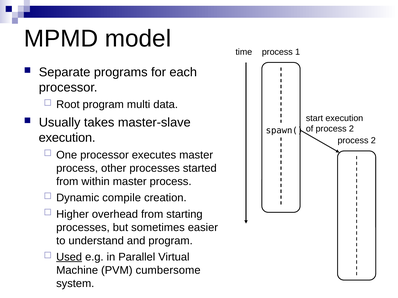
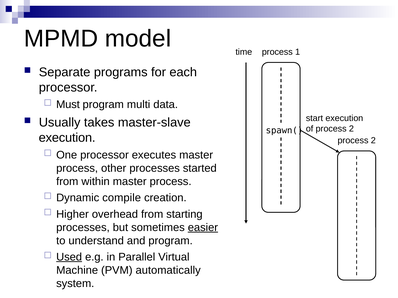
Root: Root -> Must
easier underline: none -> present
cumbersome: cumbersome -> automatically
